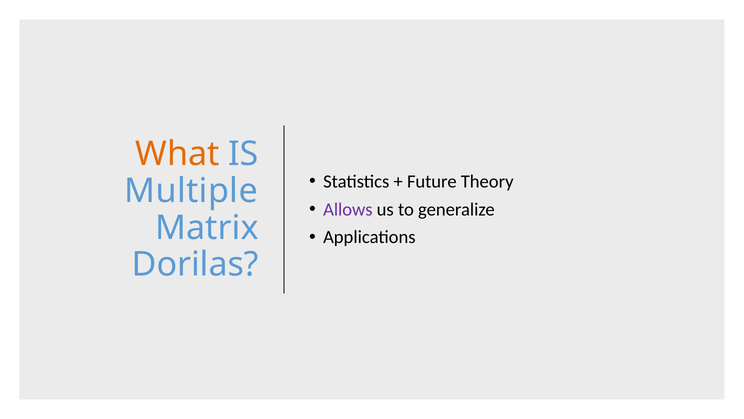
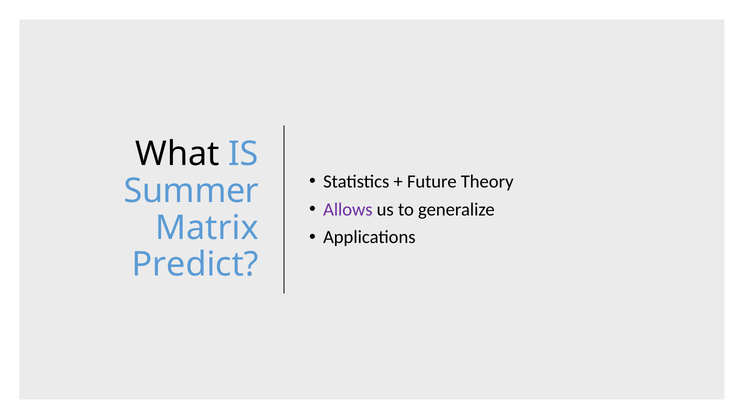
What colour: orange -> black
Multiple: Multiple -> Summer
Dorilas: Dorilas -> Predict
